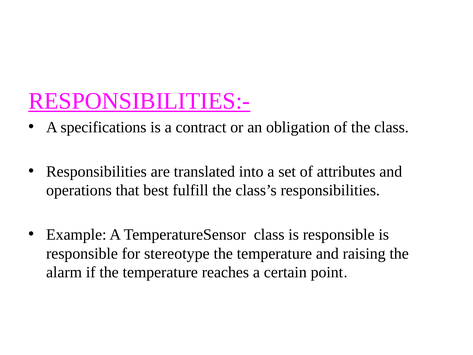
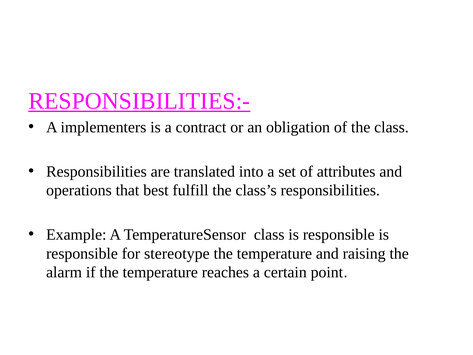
specifications: specifications -> implementers
